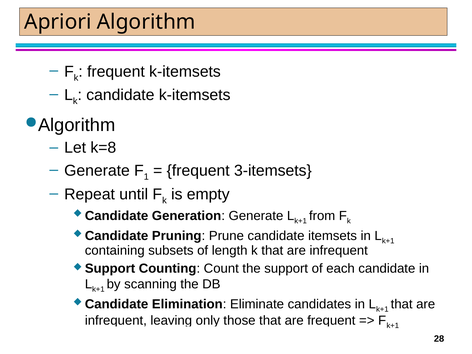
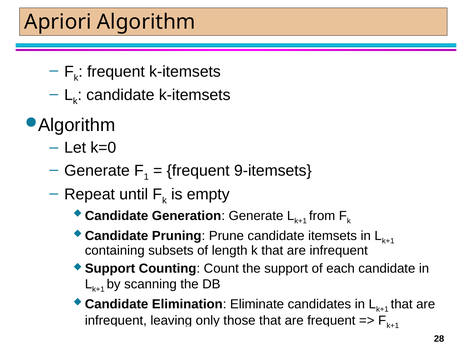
k=8: k=8 -> k=0
3-itemsets: 3-itemsets -> 9-itemsets
